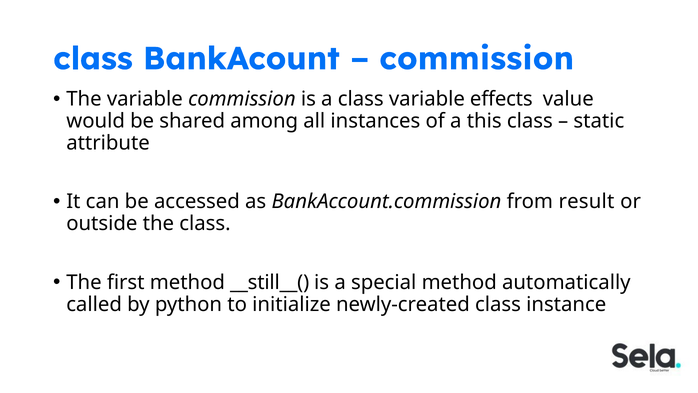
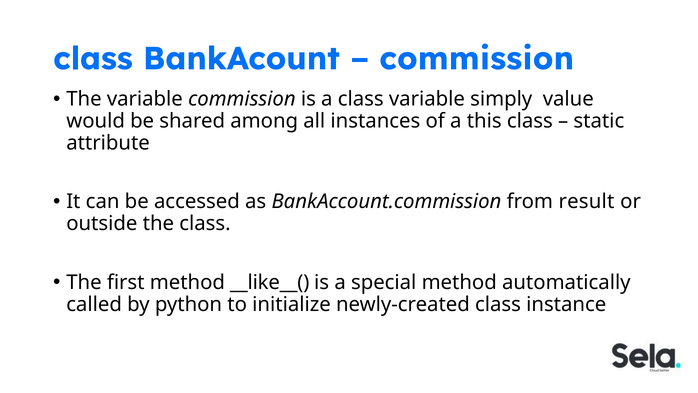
effects: effects -> simply
__still__(: __still__( -> __like__(
